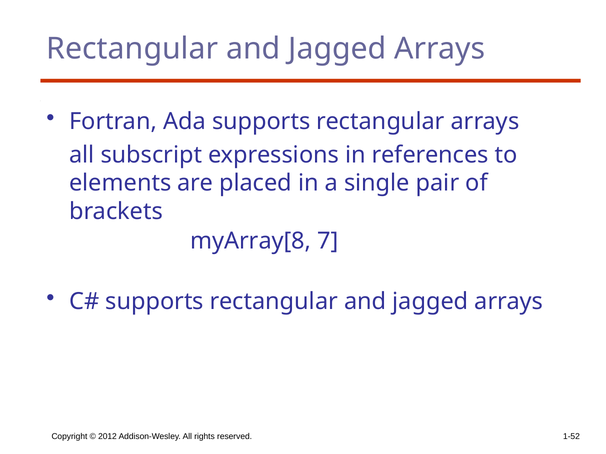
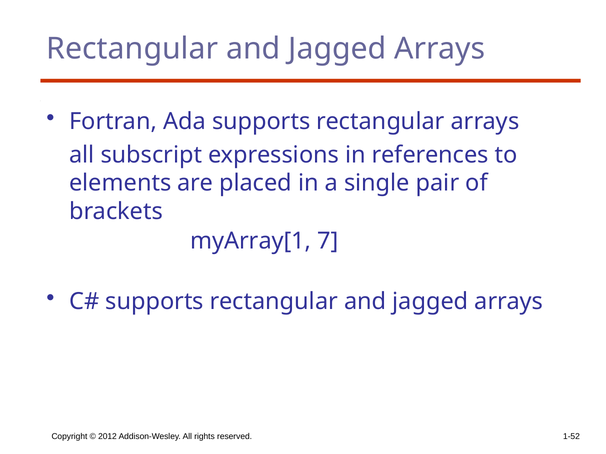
myArray[8: myArray[8 -> myArray[1
